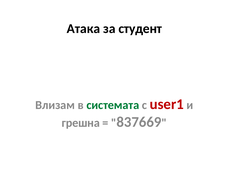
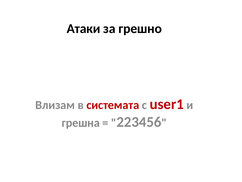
Атака: Атака -> Атаки
студент: студент -> грешно
системата colour: green -> red
837669: 837669 -> 223456
